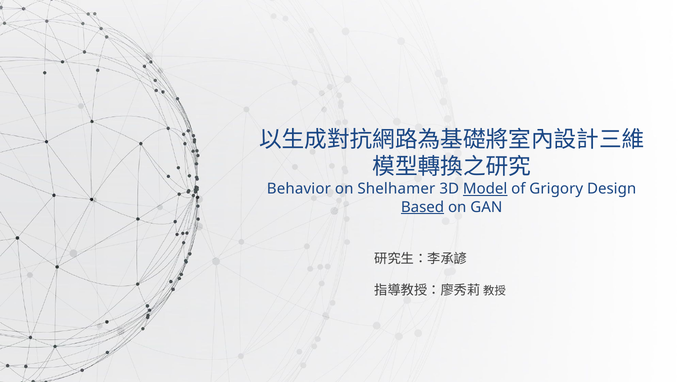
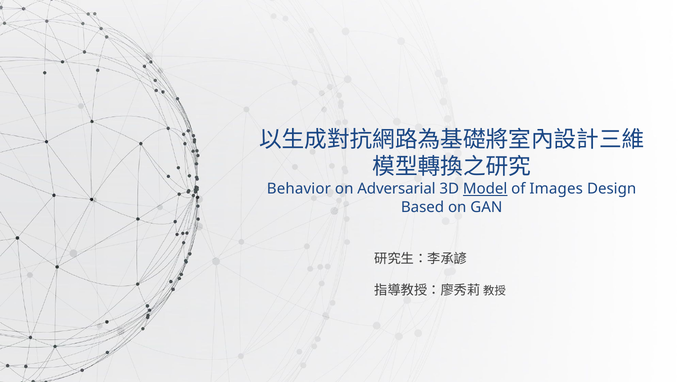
Shelhamer: Shelhamer -> Adversarial
Grigory: Grigory -> Images
Based underline: present -> none
